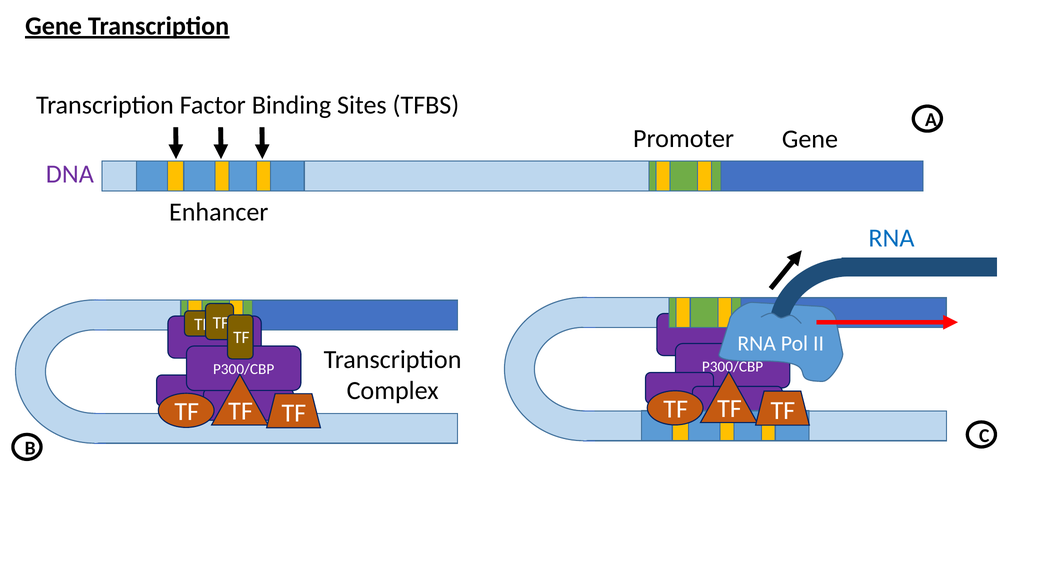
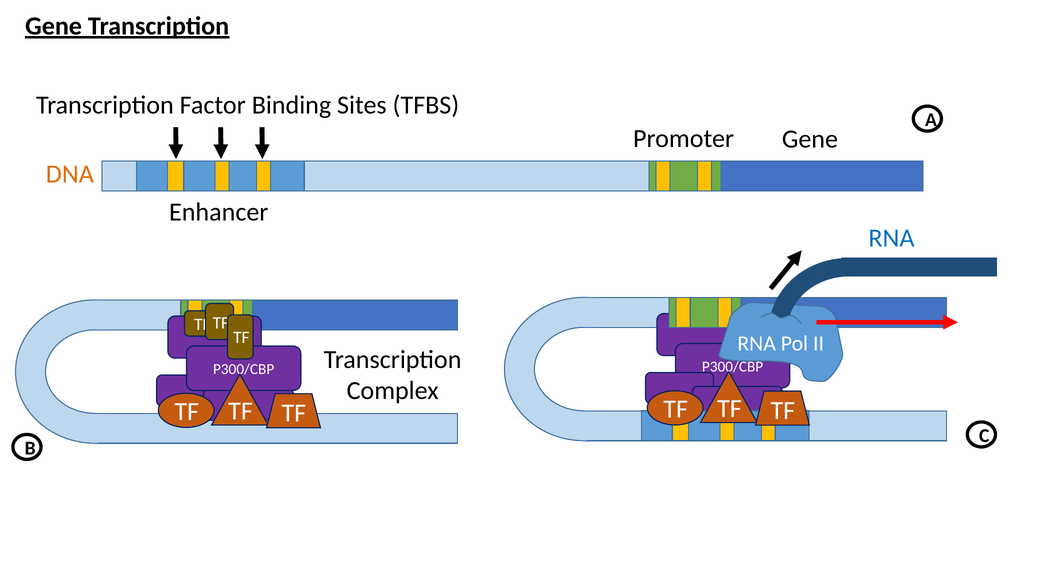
DNA colour: purple -> orange
